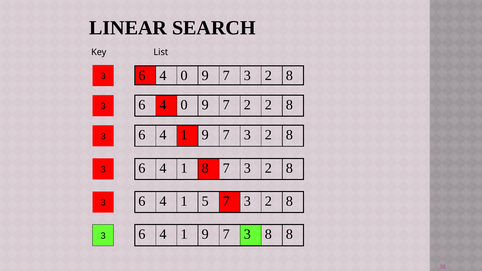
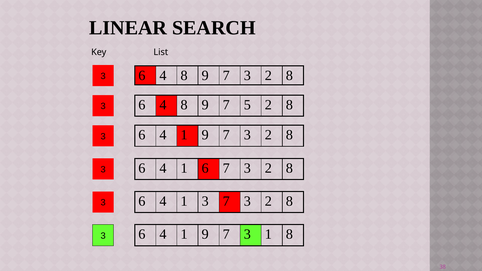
0 at (184, 75): 0 -> 8
0 at (184, 105): 0 -> 8
7 2: 2 -> 5
1 8: 8 -> 6
1 5: 5 -> 3
3 8: 8 -> 1
